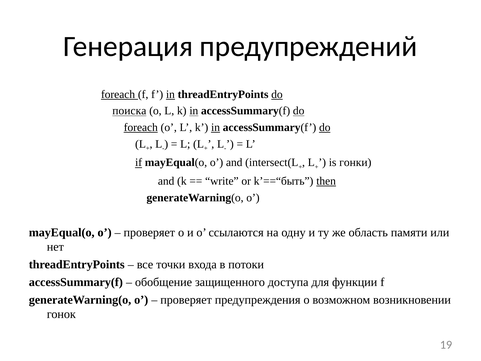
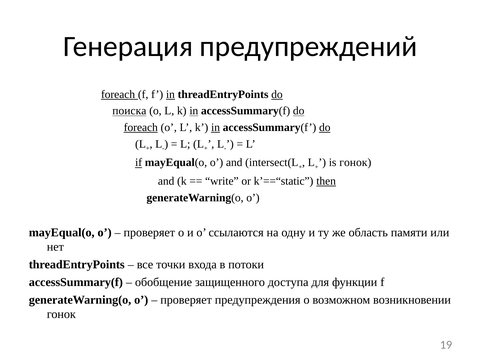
is гонки: гонки -> гонок
k’==“быть: k’==“быть -> k’==“static
